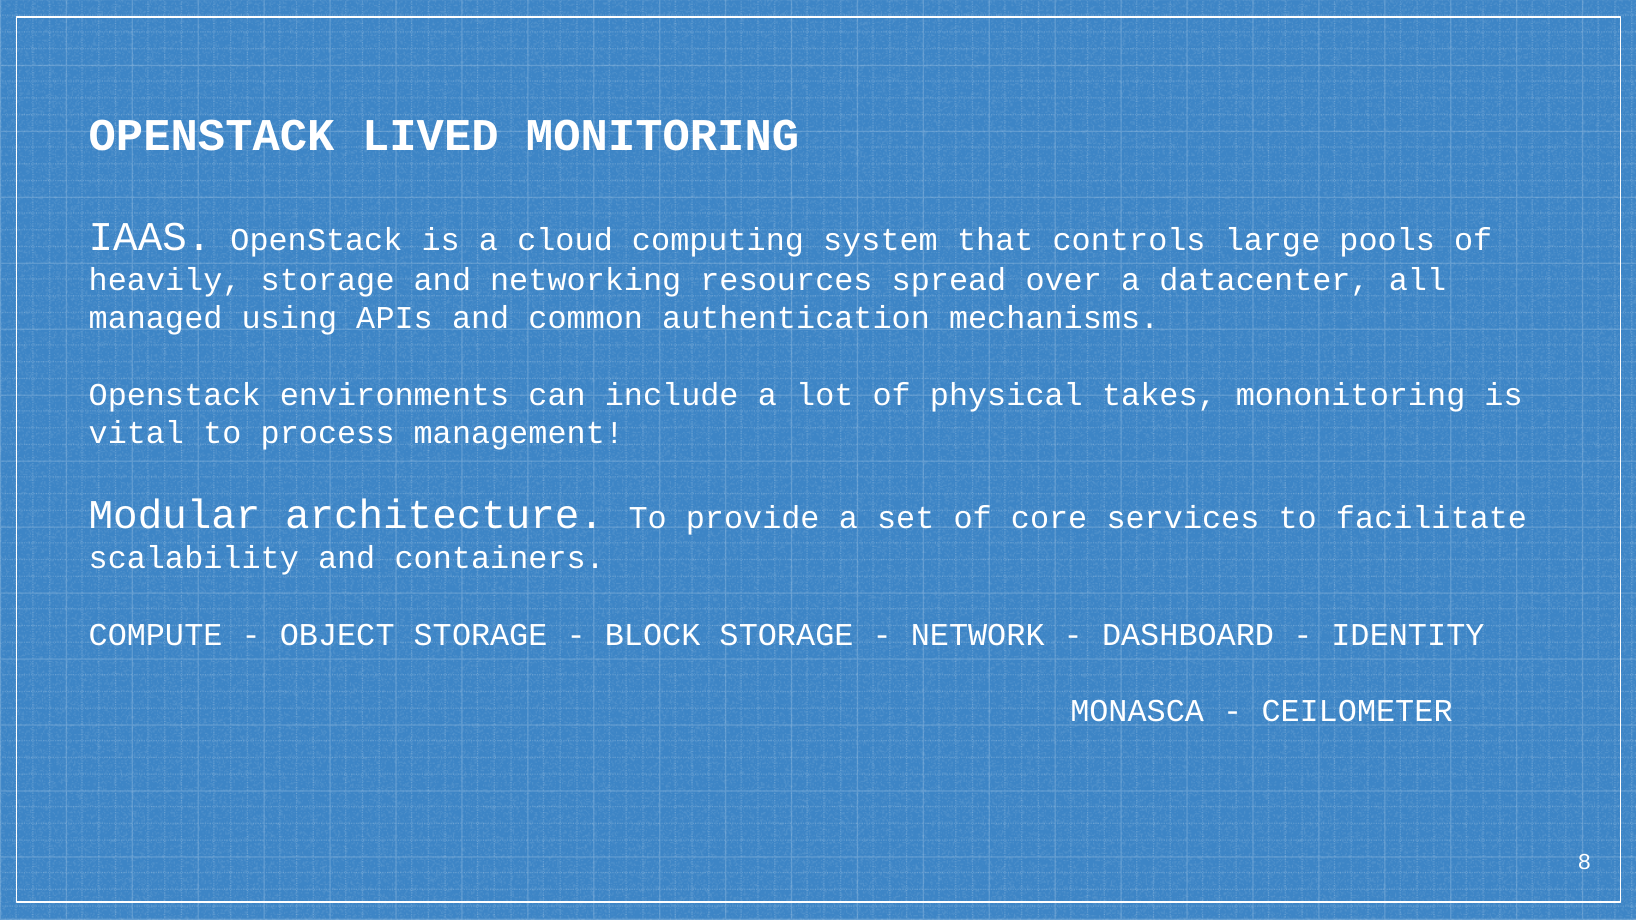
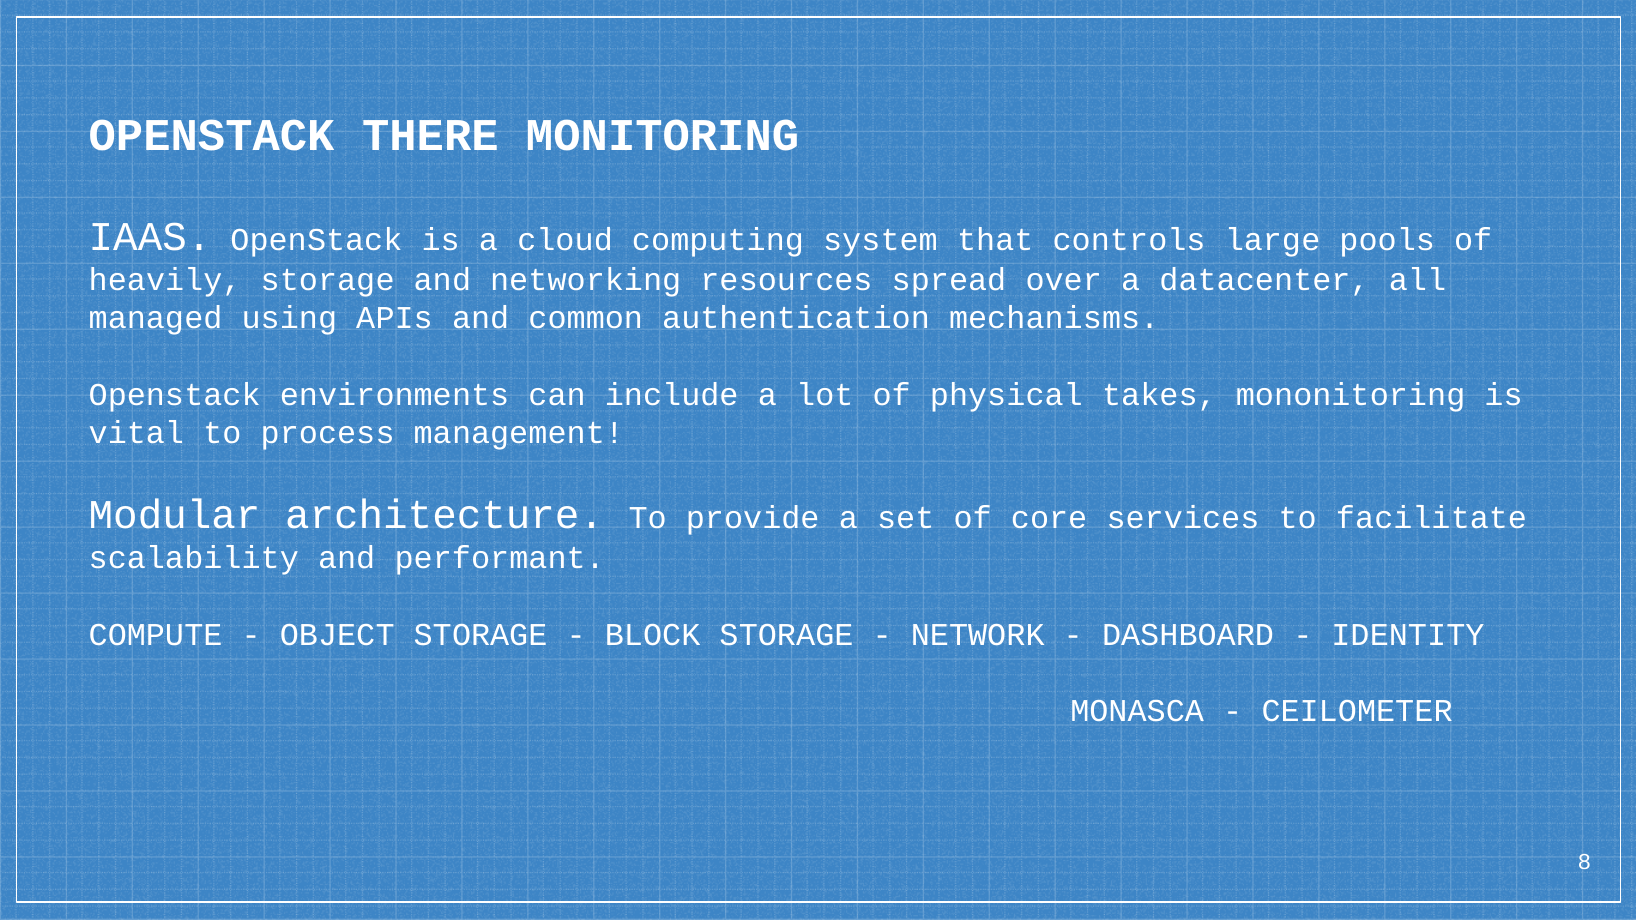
LIVED: LIVED -> THERE
containers: containers -> performant
